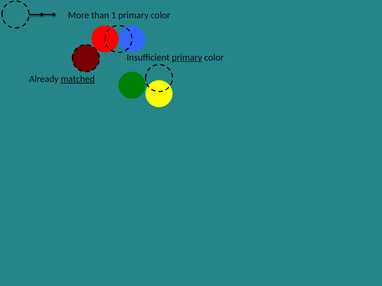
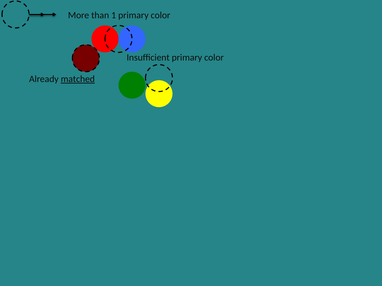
primary at (187, 58) underline: present -> none
